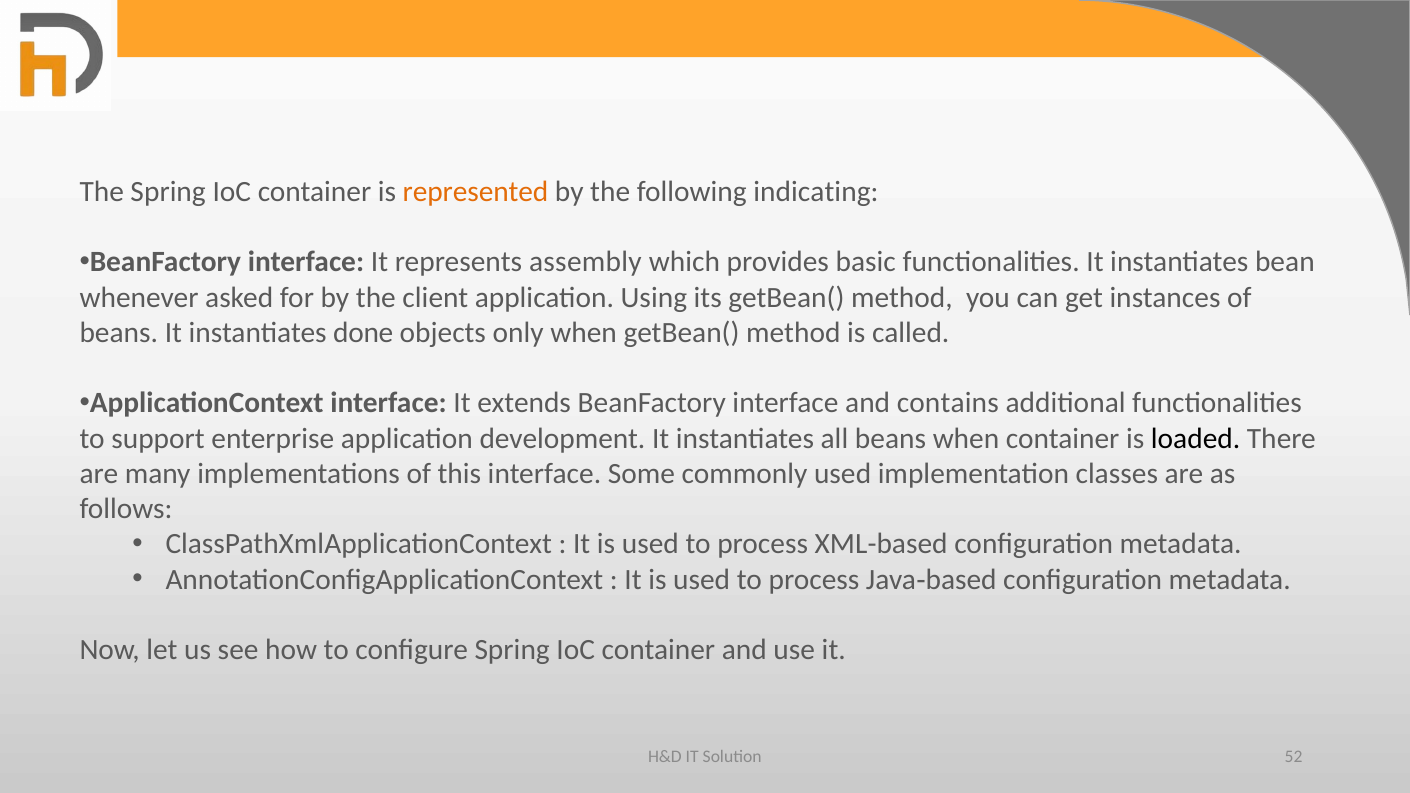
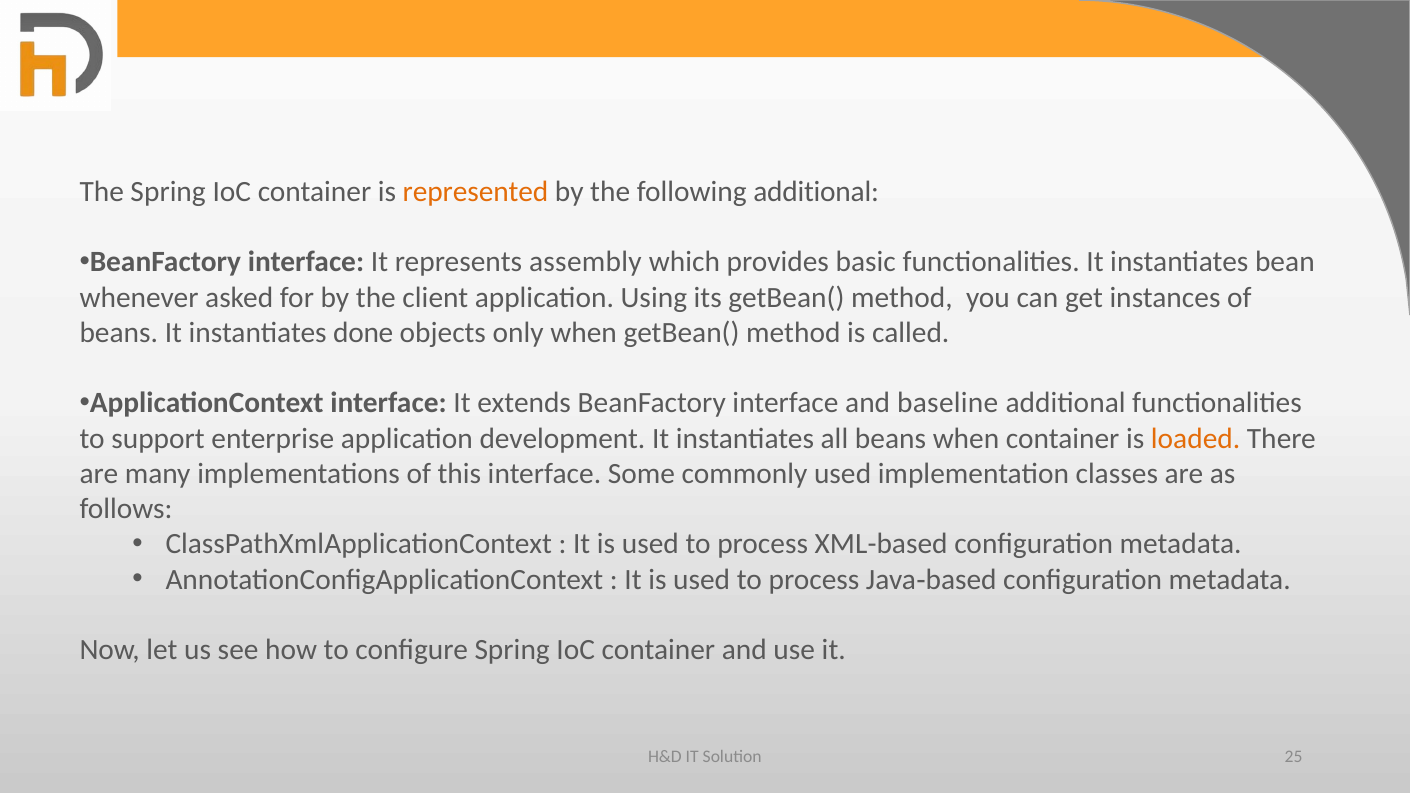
following indicating: indicating -> additional
contains: contains -> baseline
loaded colour: black -> orange
52: 52 -> 25
